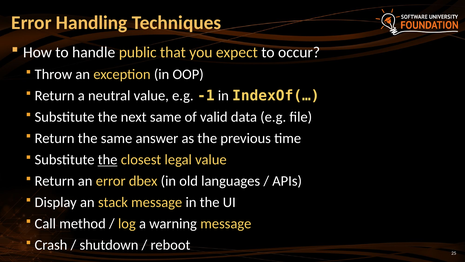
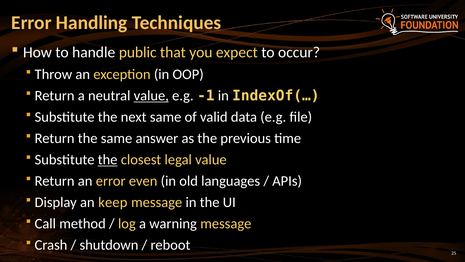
value at (151, 96) underline: none -> present
dbex: dbex -> even
stack: stack -> keep
